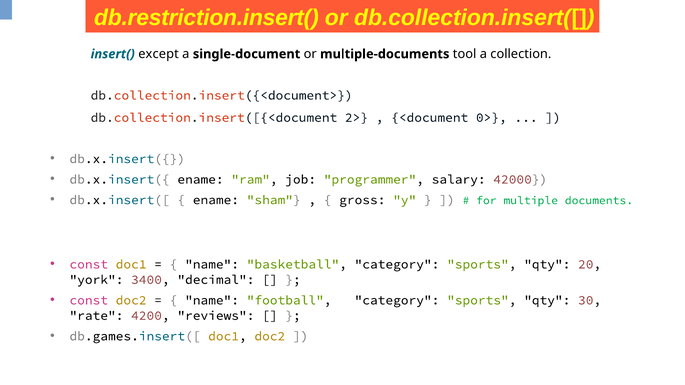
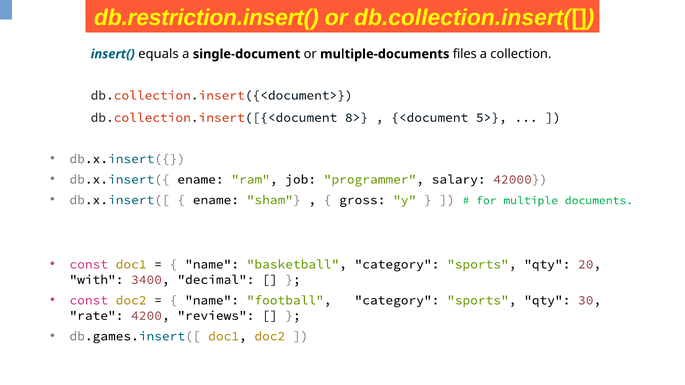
except: except -> equals
tool: tool -> files
2>: 2> -> 8>
0>: 0> -> 5>
york: york -> with
